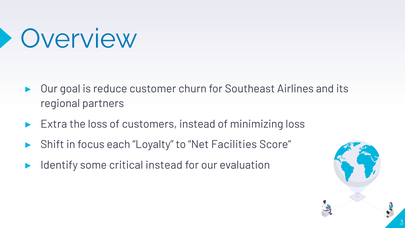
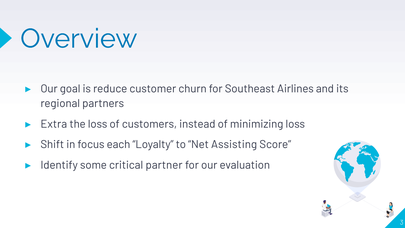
Facilities: Facilities -> Assisting
critical instead: instead -> partner
